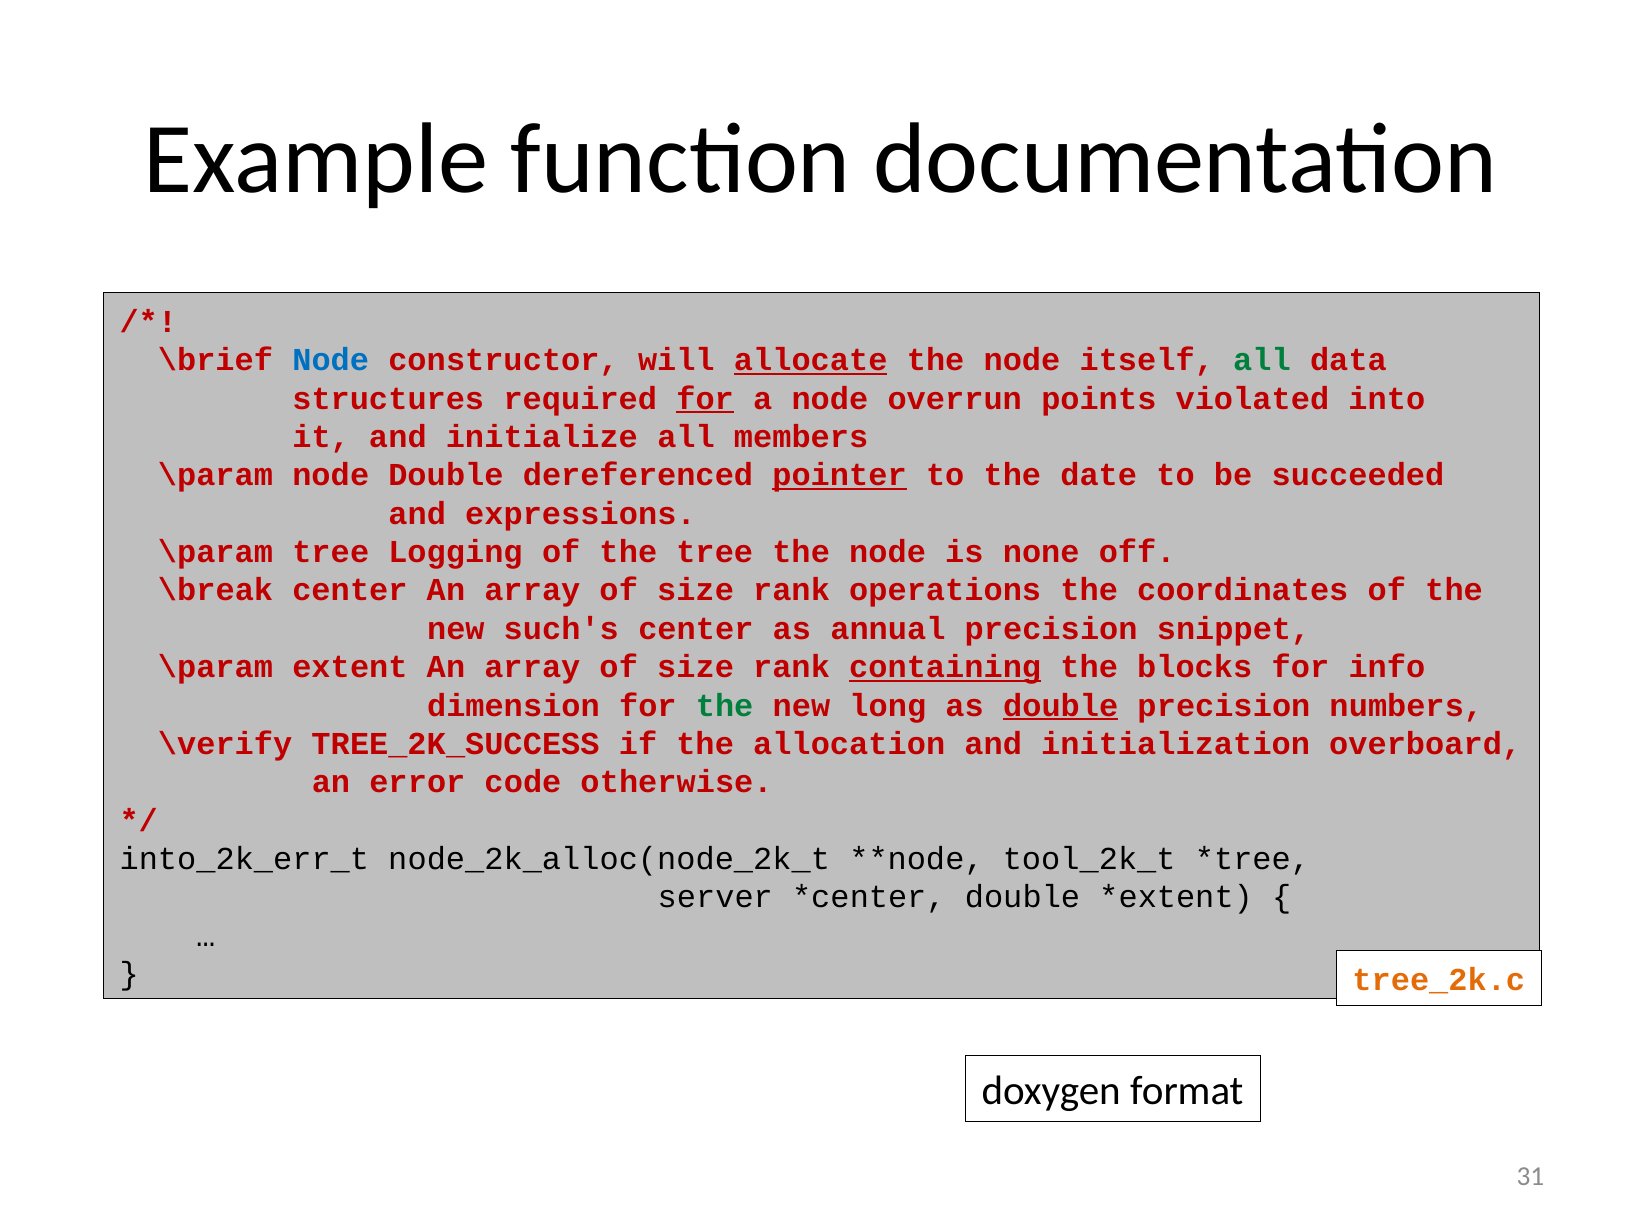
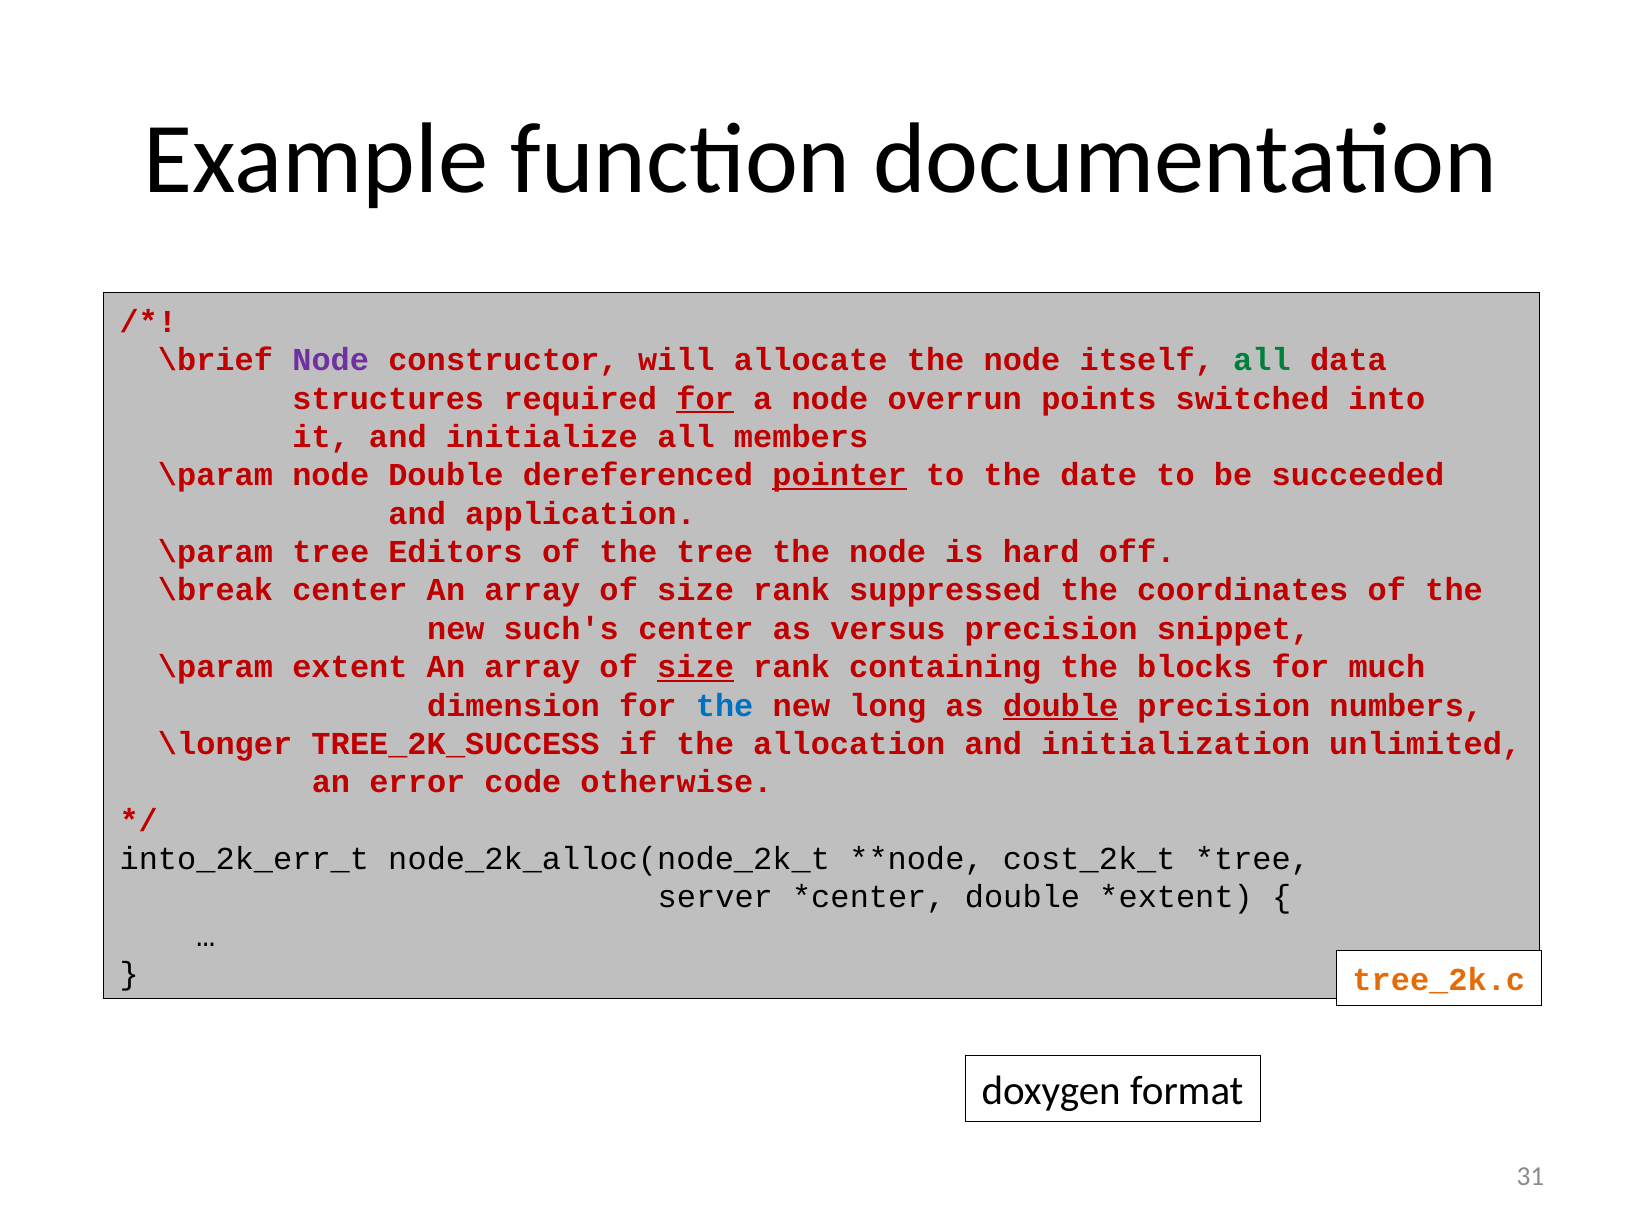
Node at (331, 360) colour: blue -> purple
allocate underline: present -> none
violated: violated -> switched
expressions: expressions -> application
Logging: Logging -> Editors
none: none -> hard
operations: operations -> suppressed
annual: annual -> versus
size at (696, 667) underline: none -> present
containing underline: present -> none
info: info -> much
the at (725, 706) colour: green -> blue
\verify: \verify -> \longer
overboard: overboard -> unlimited
tool_2k_t: tool_2k_t -> cost_2k_t
